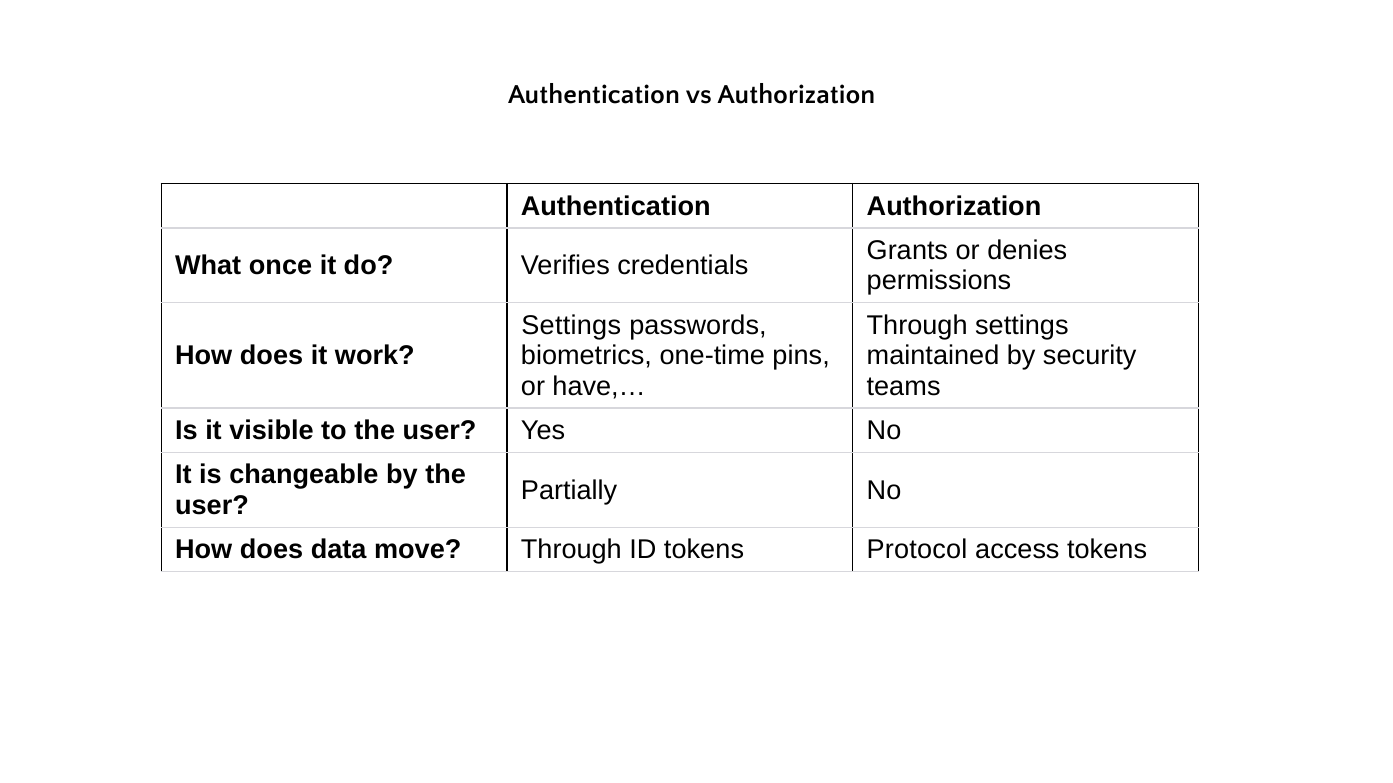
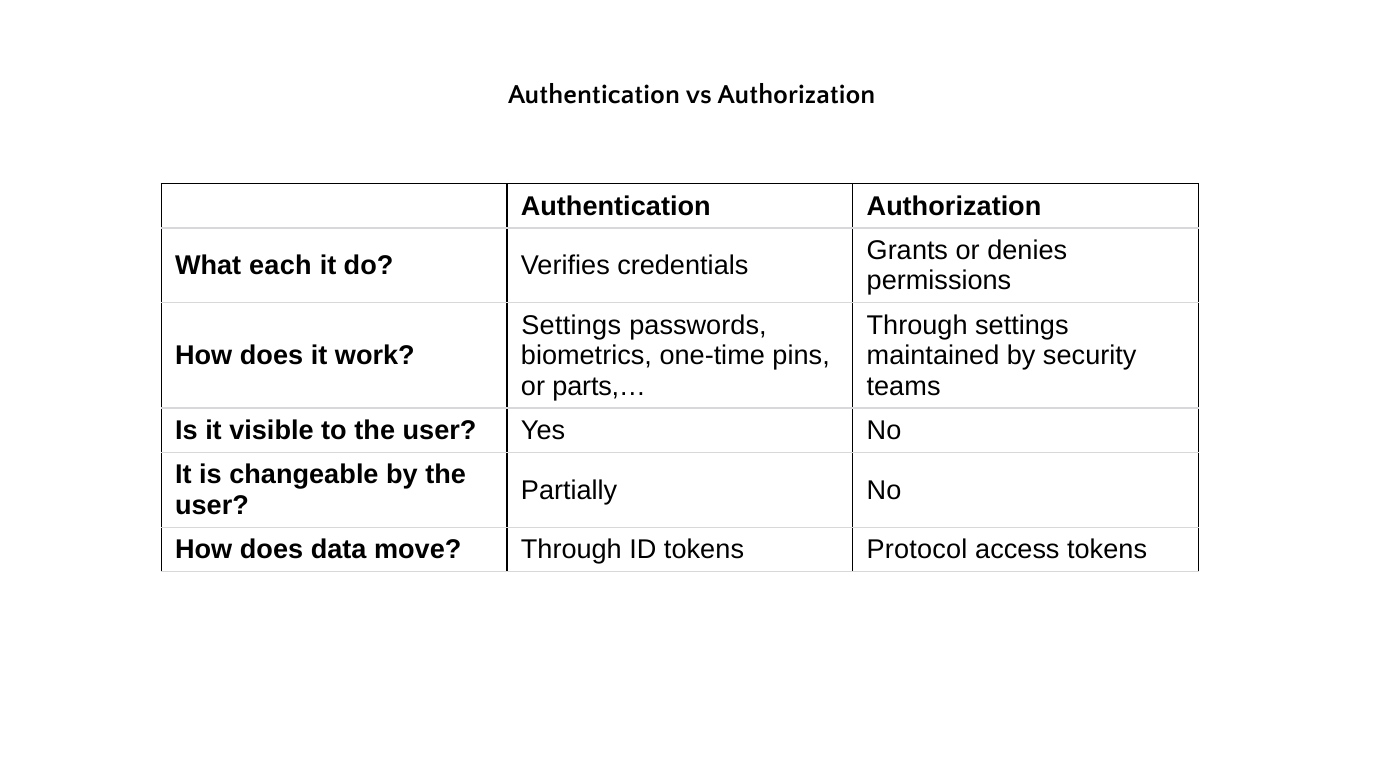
once: once -> each
have,…: have,… -> parts,…
